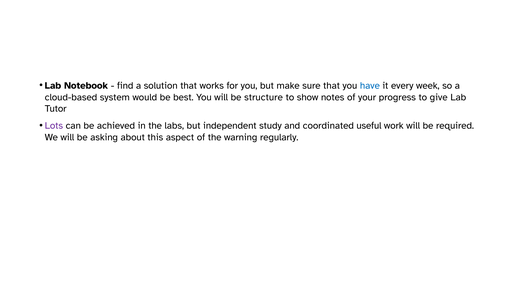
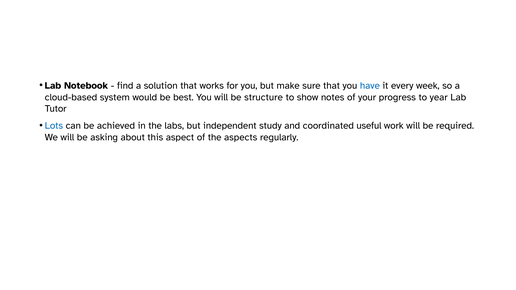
give: give -> year
Lots colour: purple -> blue
warning: warning -> aspects
